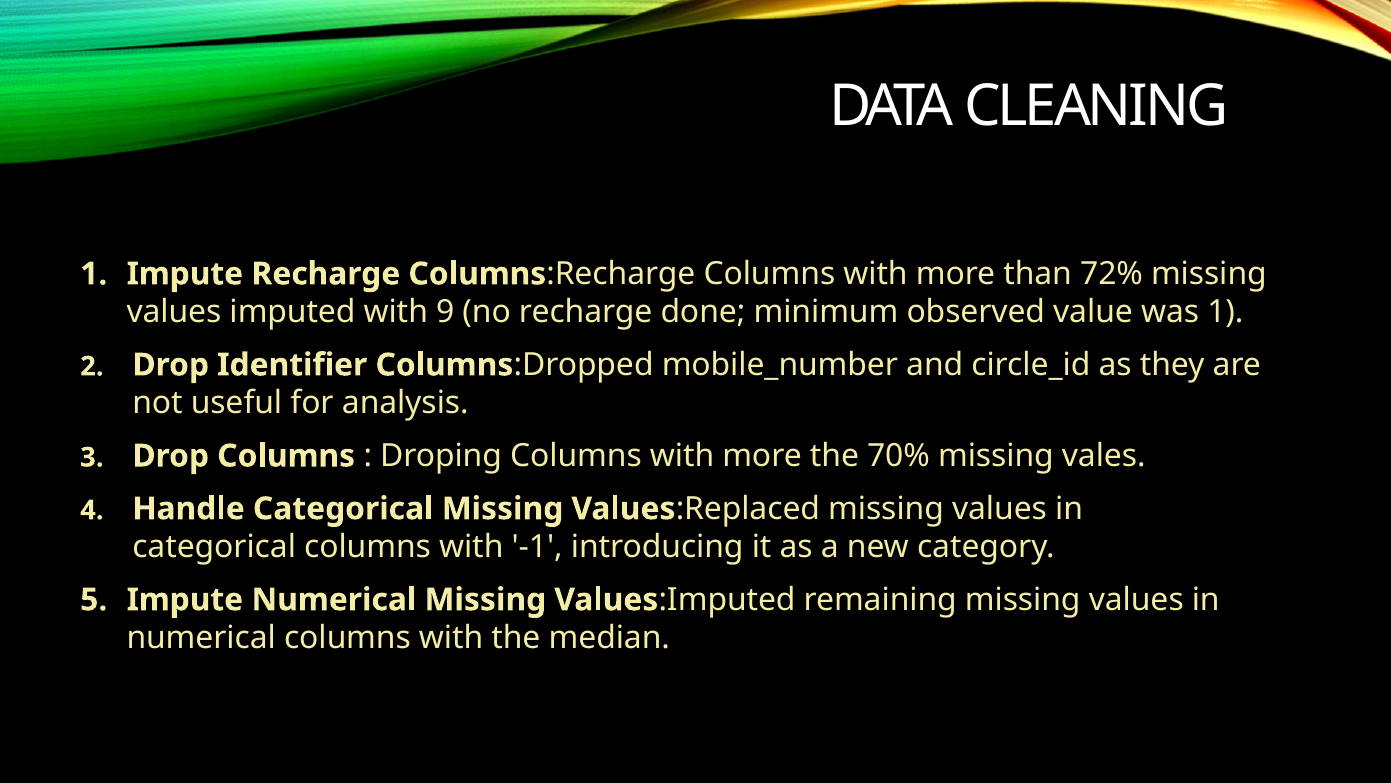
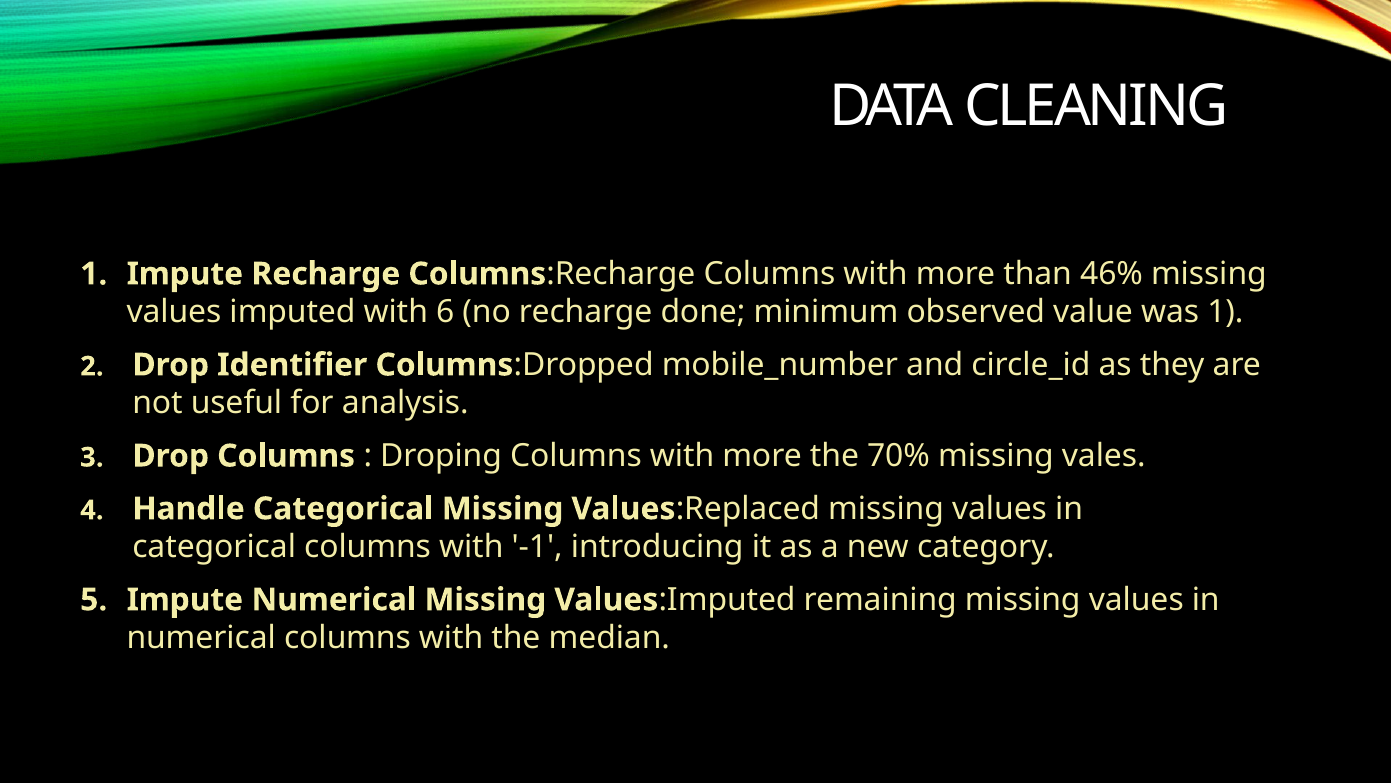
72%: 72% -> 46%
9: 9 -> 6
